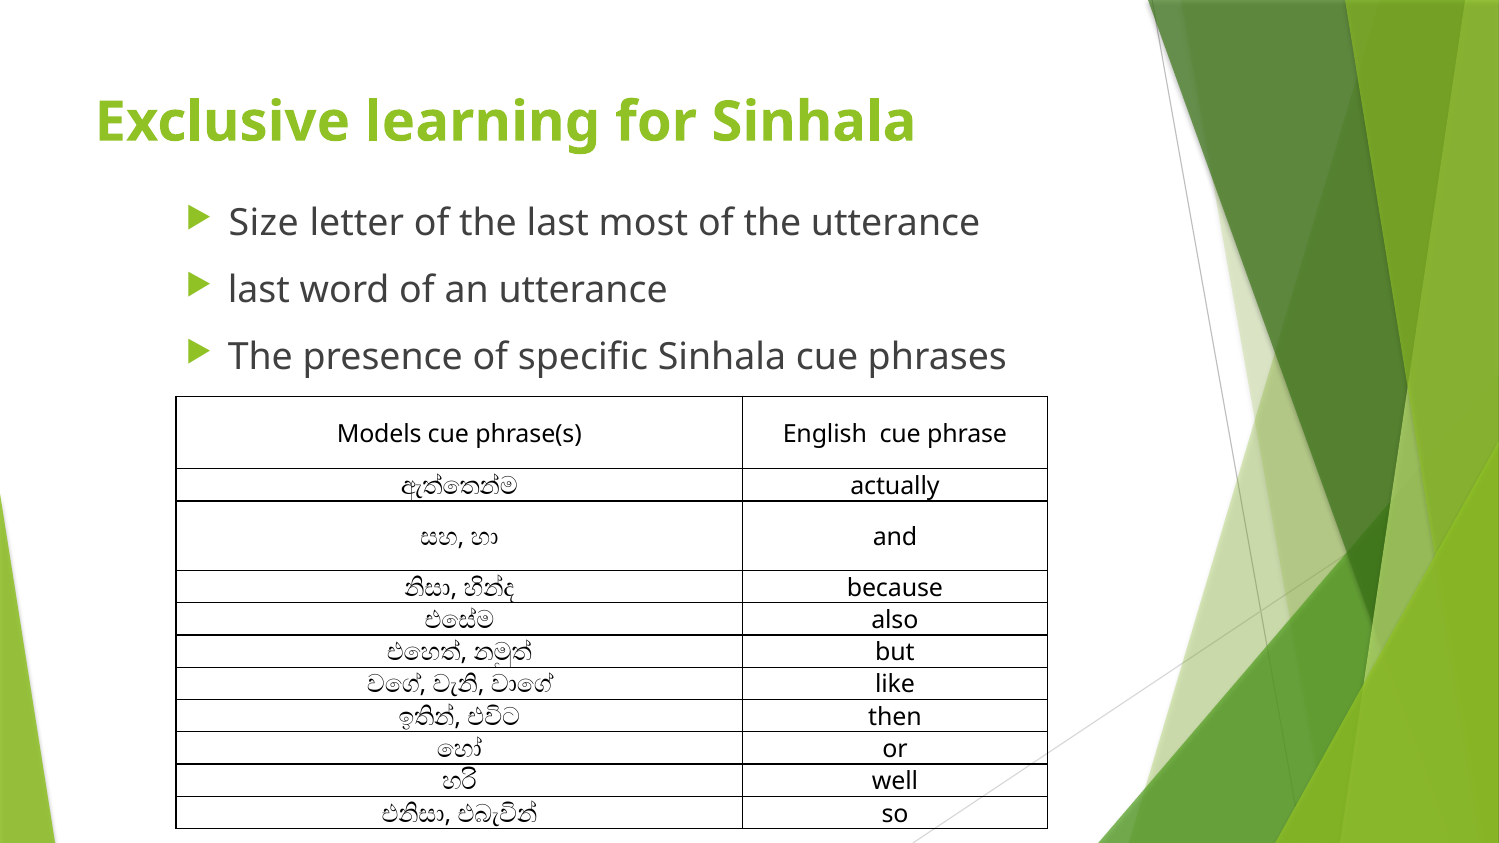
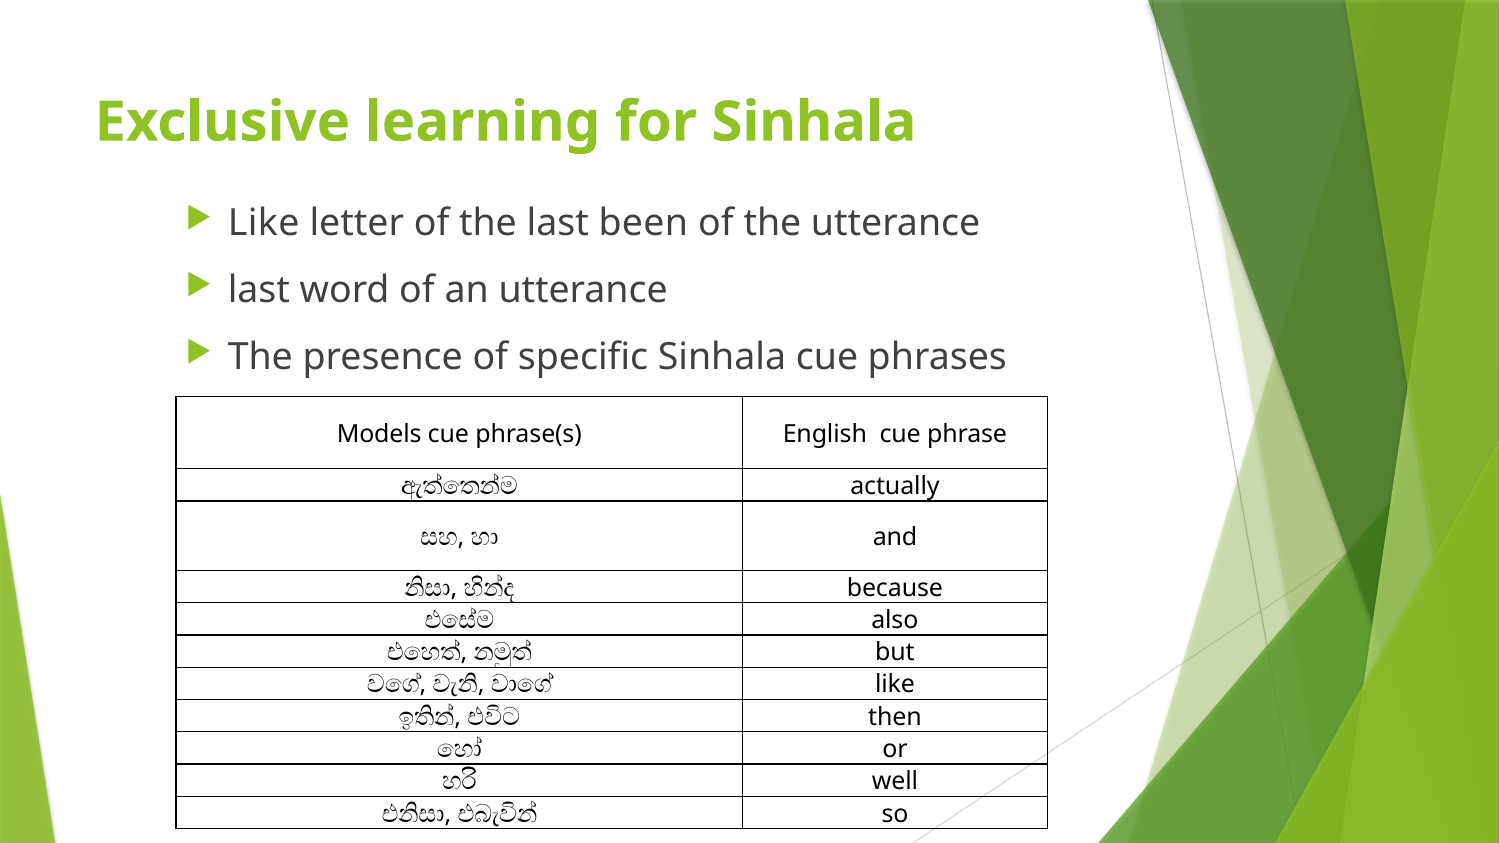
Size at (264, 224): Size -> Like
most: most -> been
